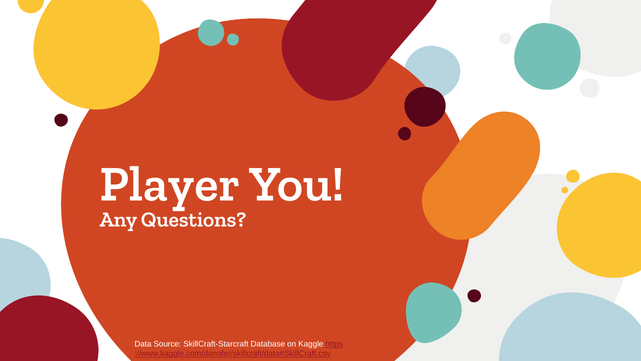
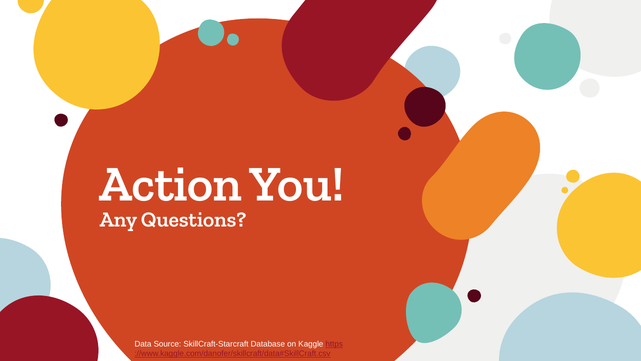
Player: Player -> Action
